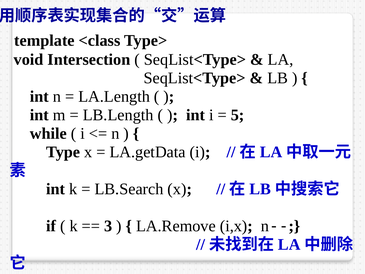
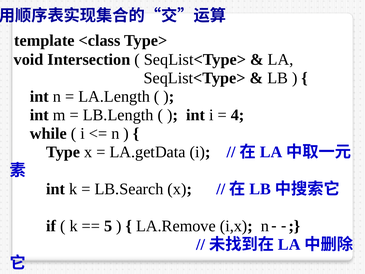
5: 5 -> 4
3: 3 -> 5
